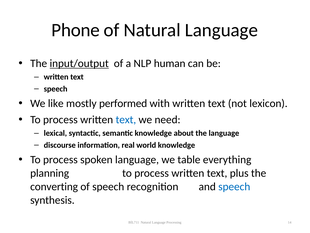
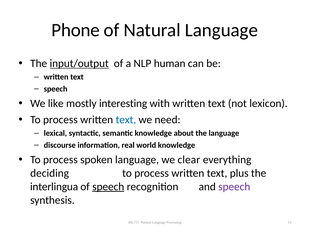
performed: performed -> interesting
table: table -> clear
planning: planning -> deciding
converting: converting -> interlingua
speech at (108, 186) underline: none -> present
speech at (234, 186) colour: blue -> purple
